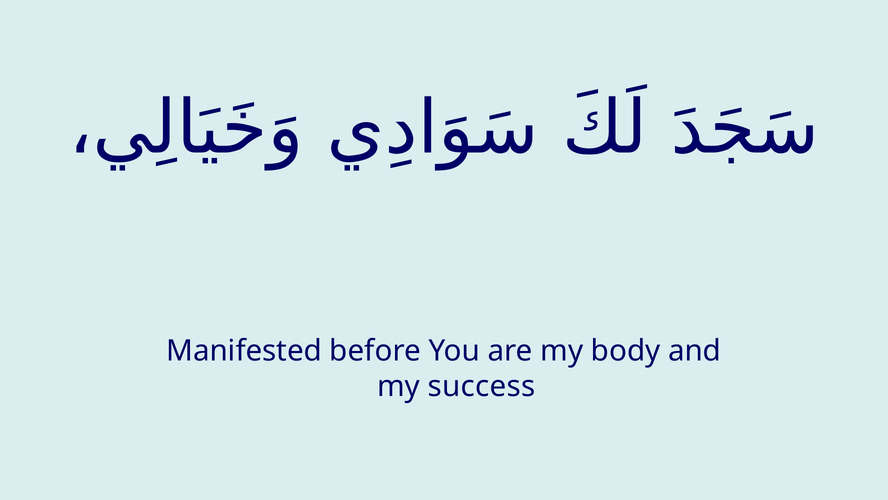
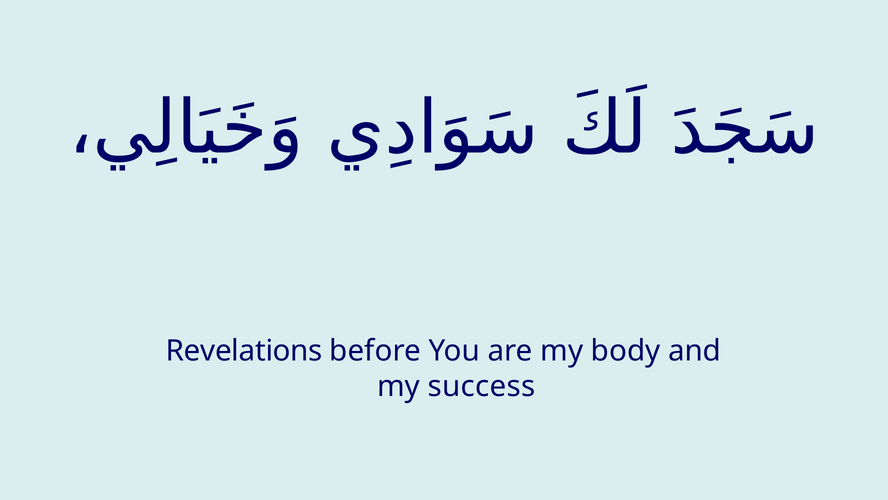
Manifested: Manifested -> Revelations
